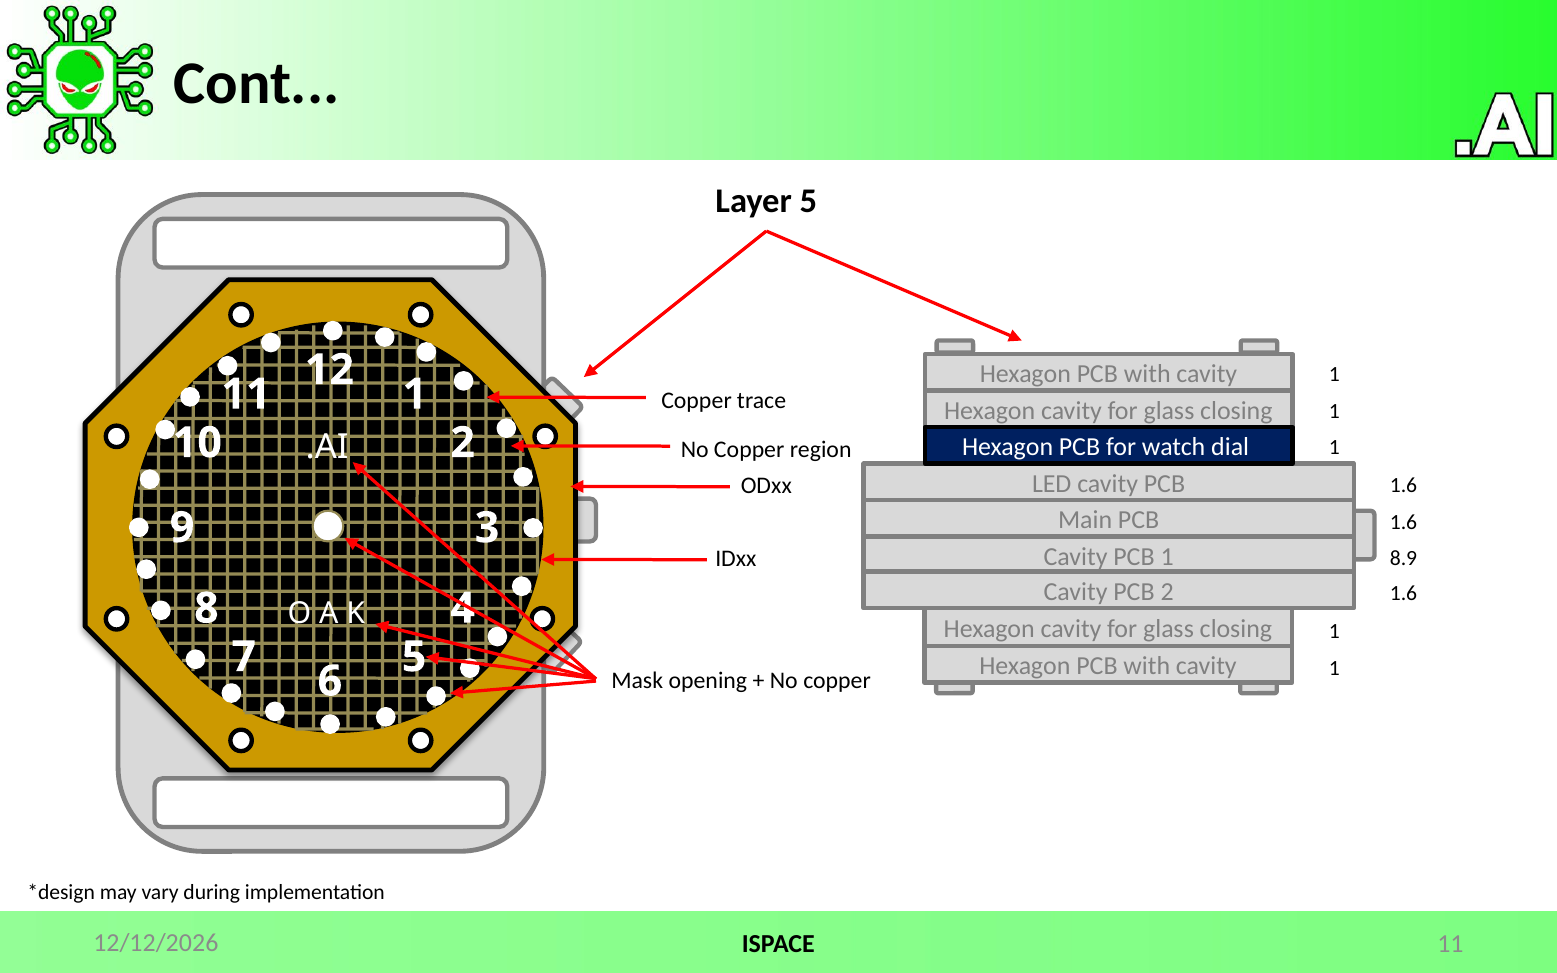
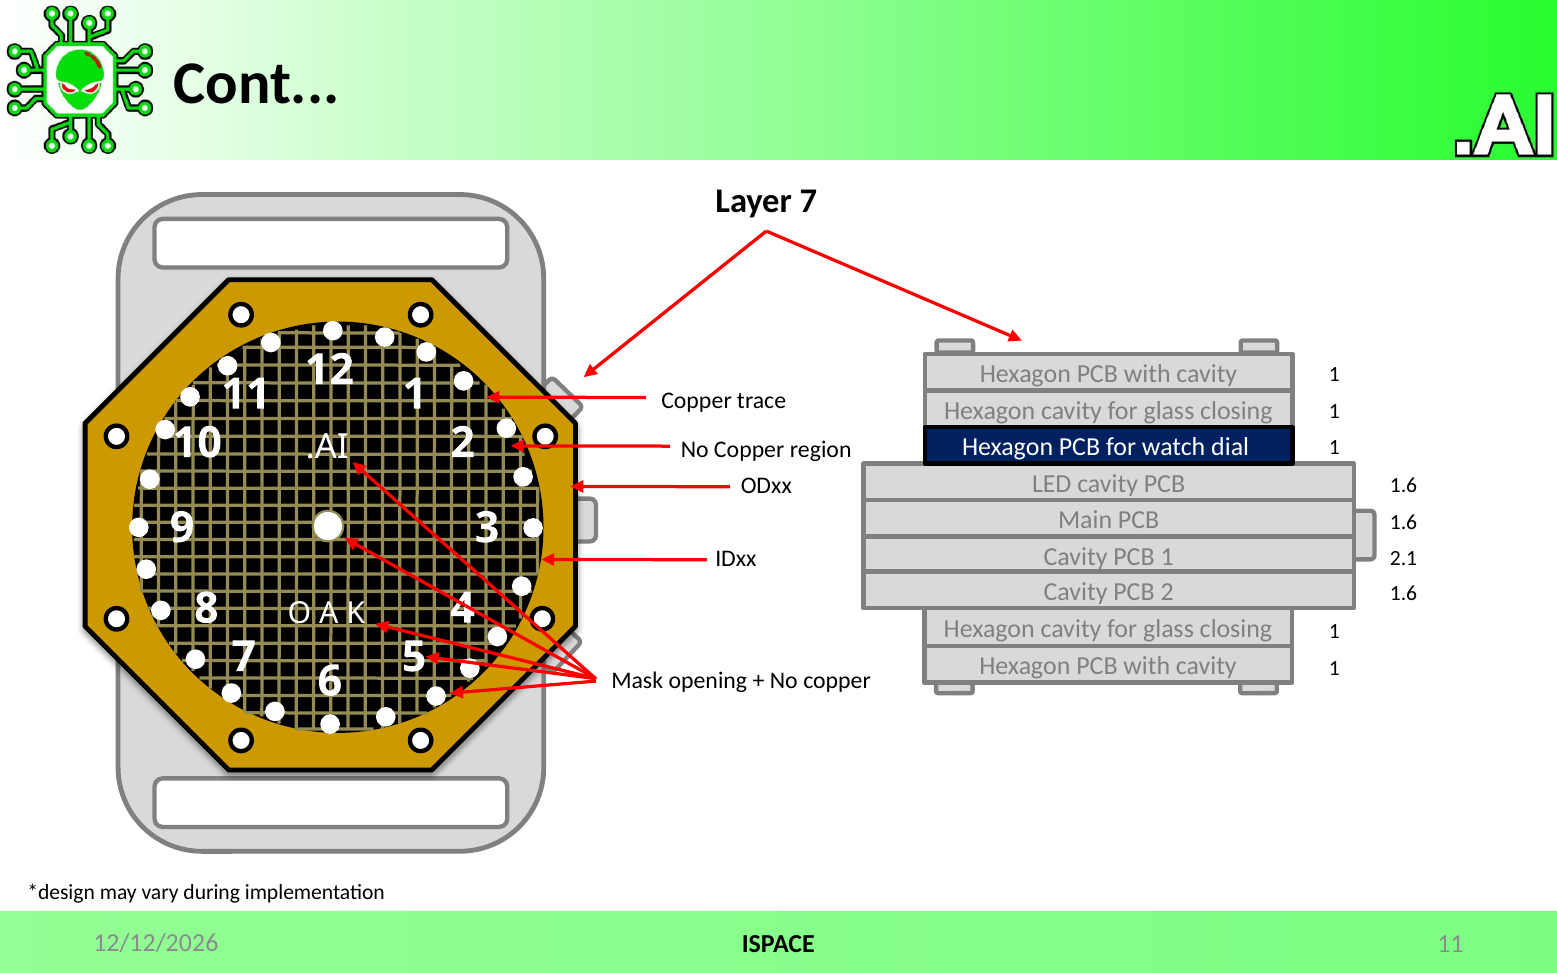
Layer 5: 5 -> 7
8.9: 8.9 -> 2.1
